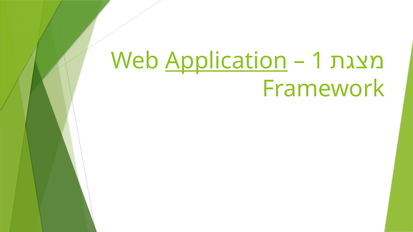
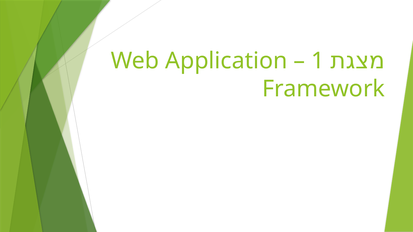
Application underline: present -> none
